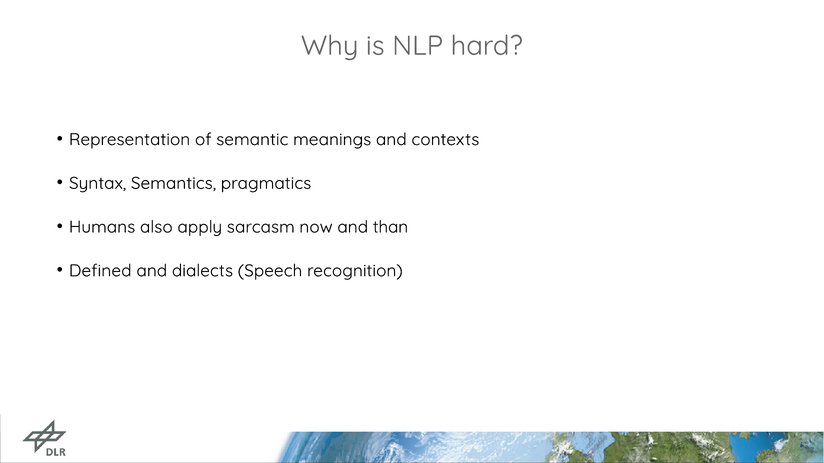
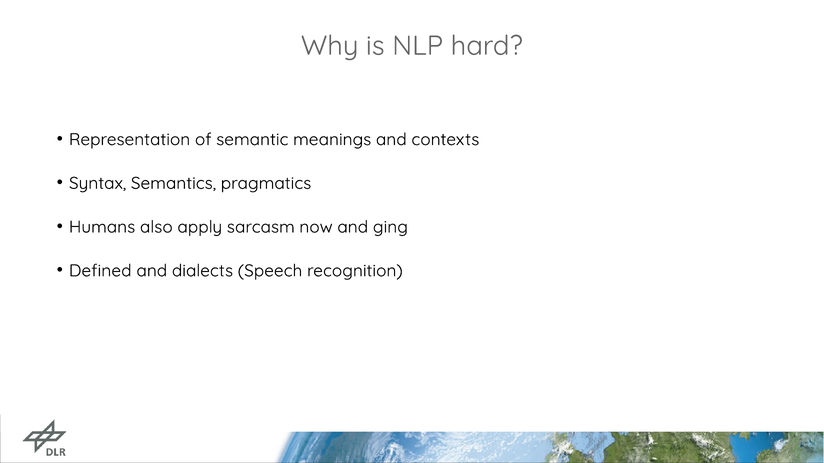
than: than -> ging
